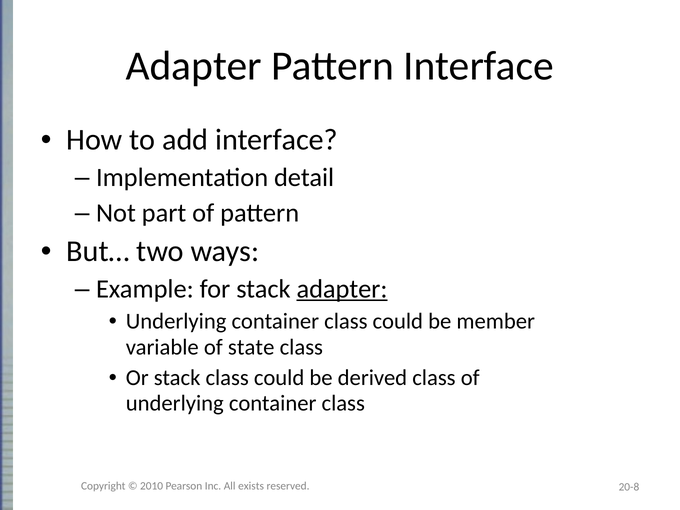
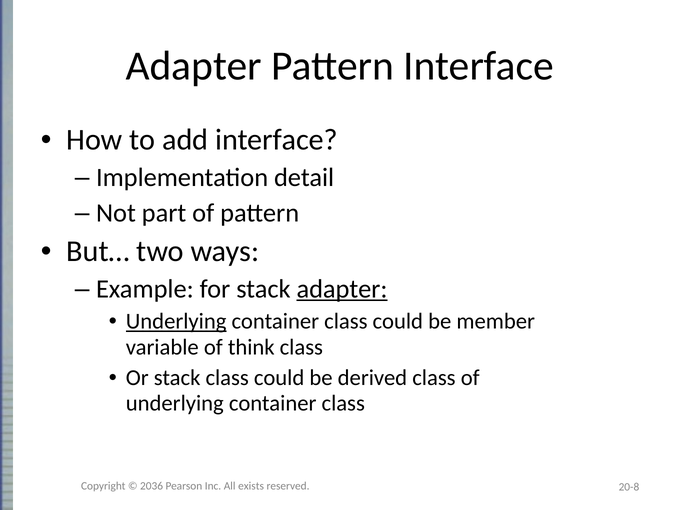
Underlying at (176, 321) underline: none -> present
state: state -> think
2010: 2010 -> 2036
